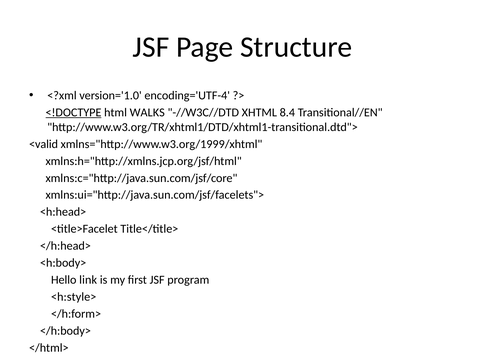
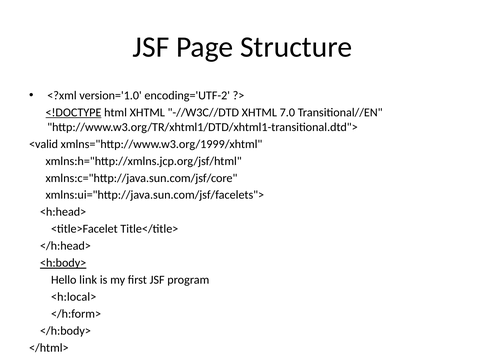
encoding='UTF-4: encoding='UTF-4 -> encoding='UTF-2
html WALKS: WALKS -> XHTML
8.4: 8.4 -> 7.0
<h:body> underline: none -> present
<h:style>: <h:style> -> <h:local>
